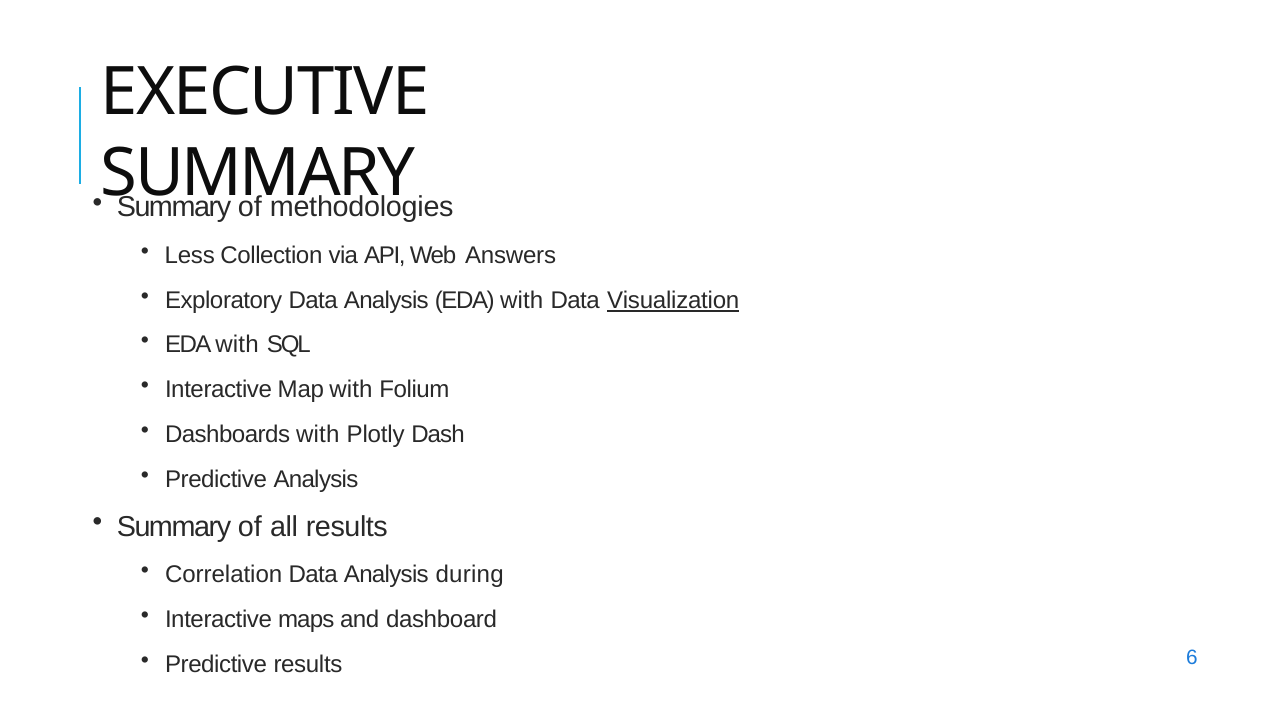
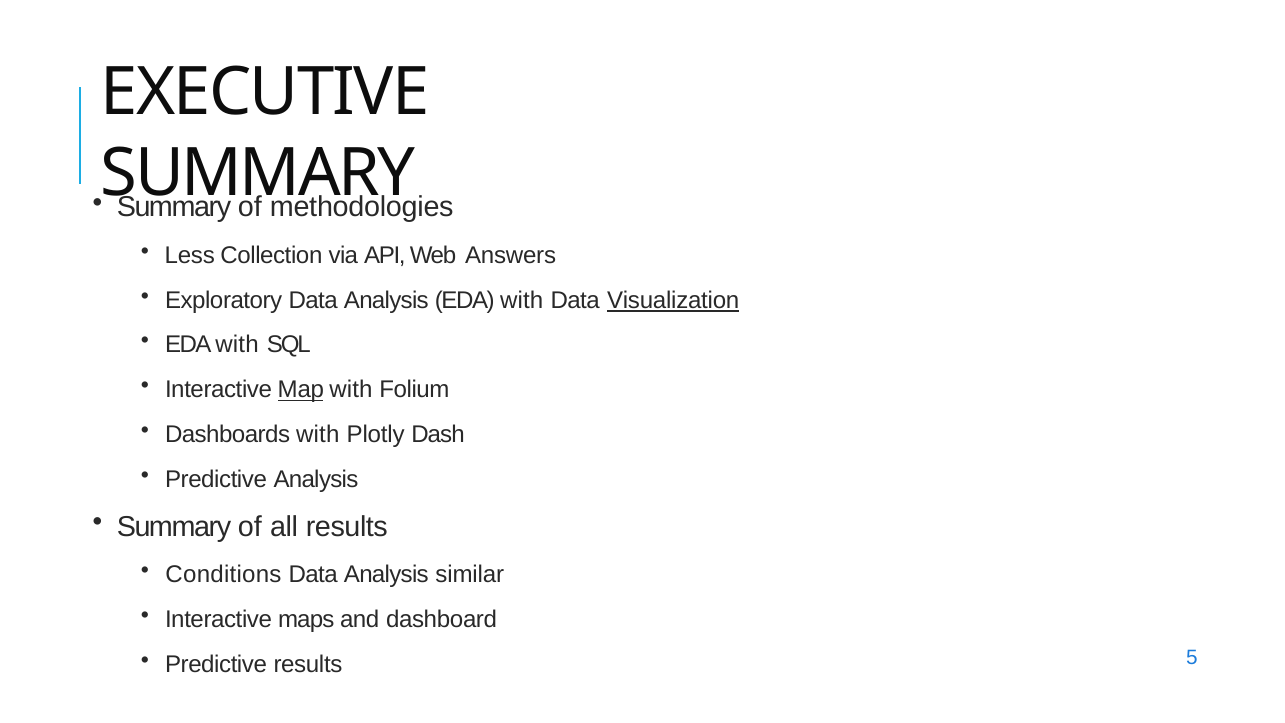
Map underline: none -> present
Correlation: Correlation -> Conditions
during: during -> similar
6: 6 -> 5
